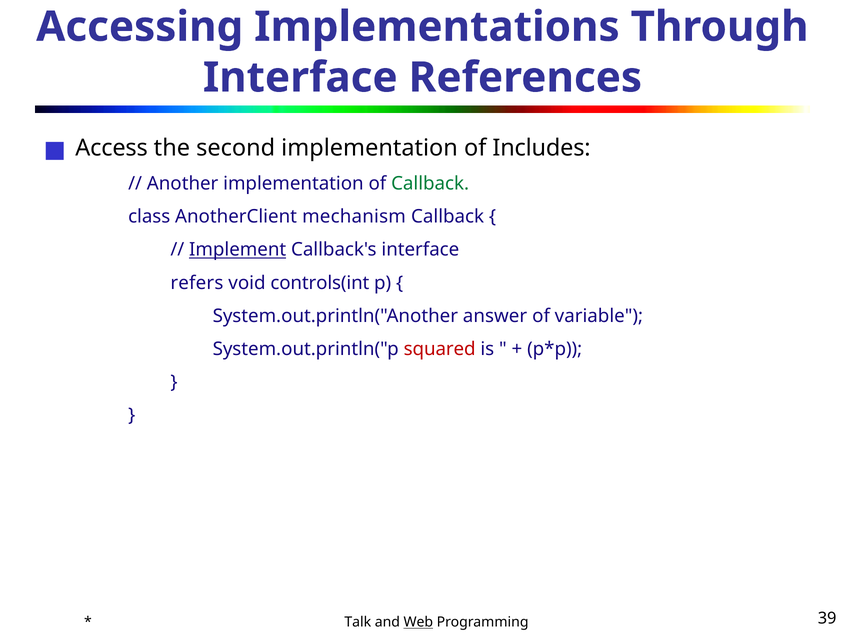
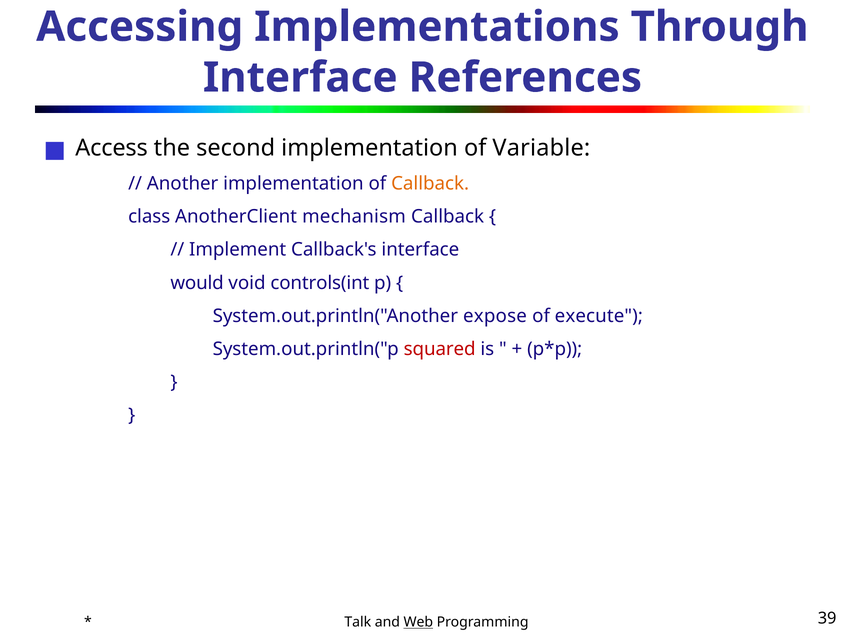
Includes: Includes -> Variable
Callback at (430, 184) colour: green -> orange
Implement underline: present -> none
refers: refers -> would
answer: answer -> expose
variable: variable -> execute
